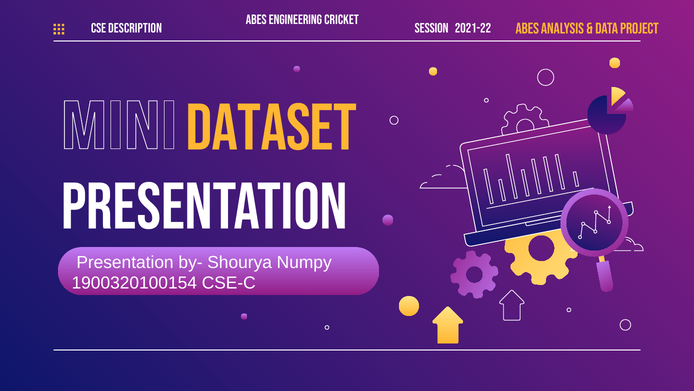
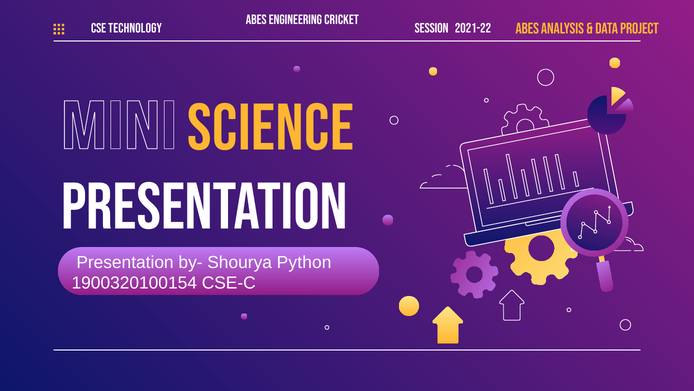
description: description -> technology
dataset: dataset -> science
Numpy: Numpy -> Python
